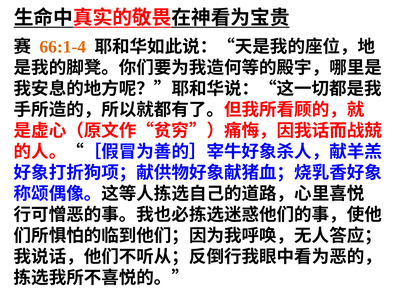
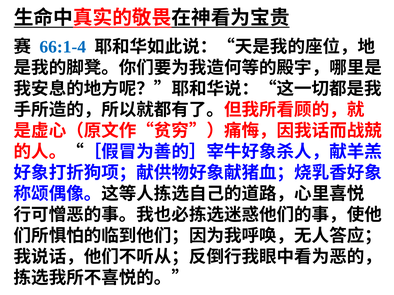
66:1-4 colour: orange -> blue
